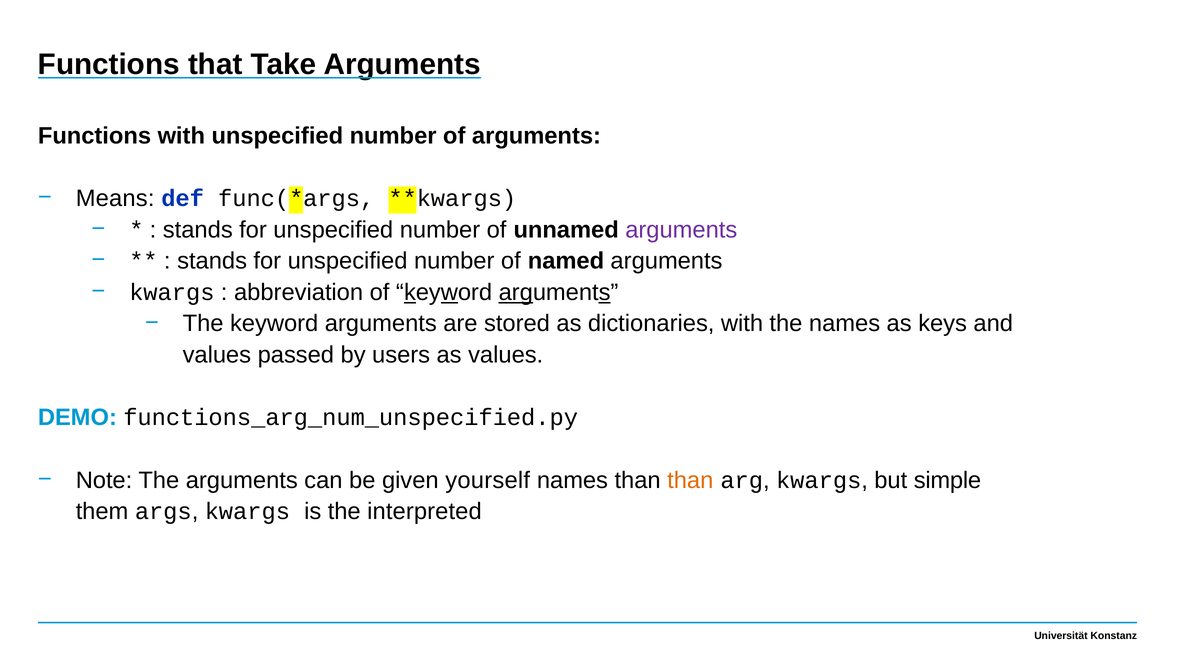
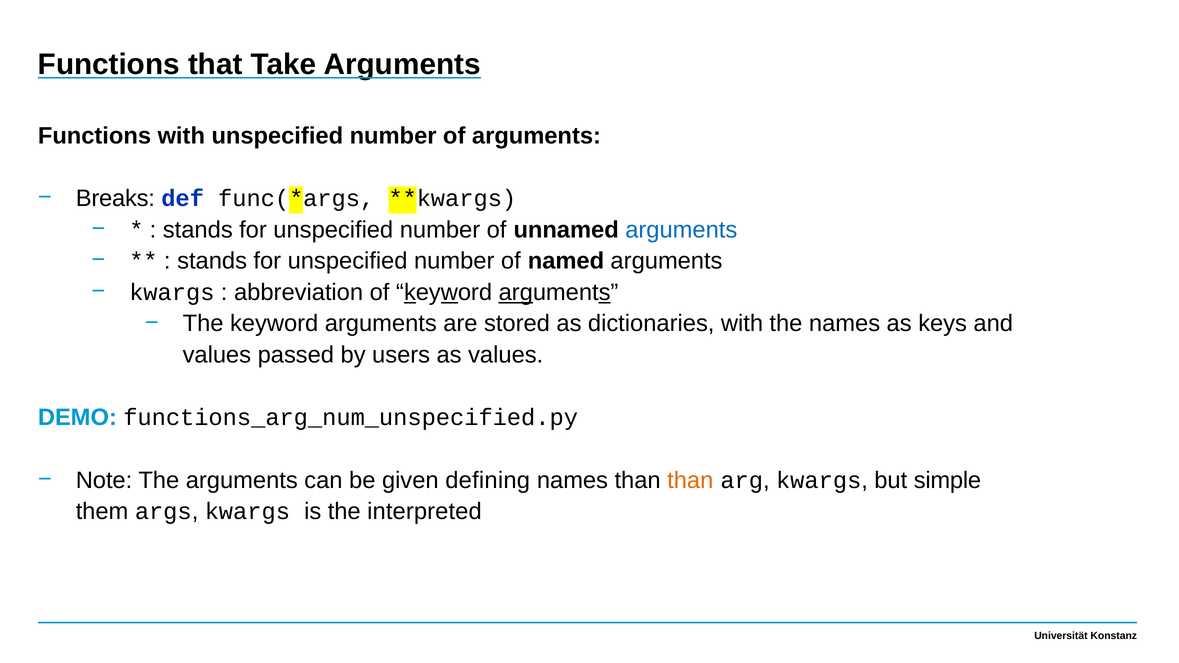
Means: Means -> Breaks
arguments at (681, 230) colour: purple -> blue
yourself: yourself -> defining
